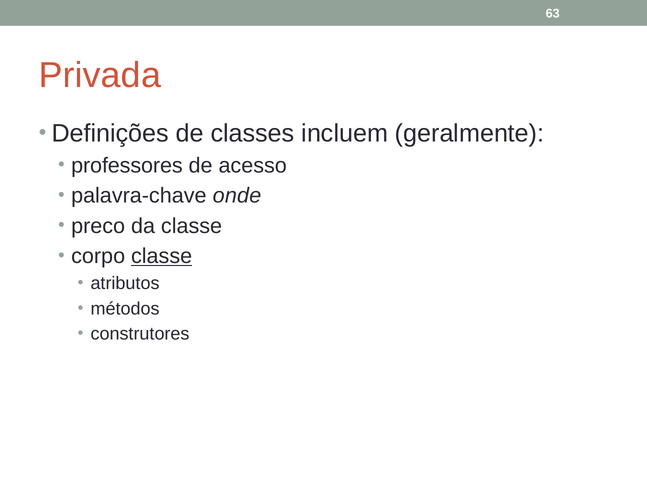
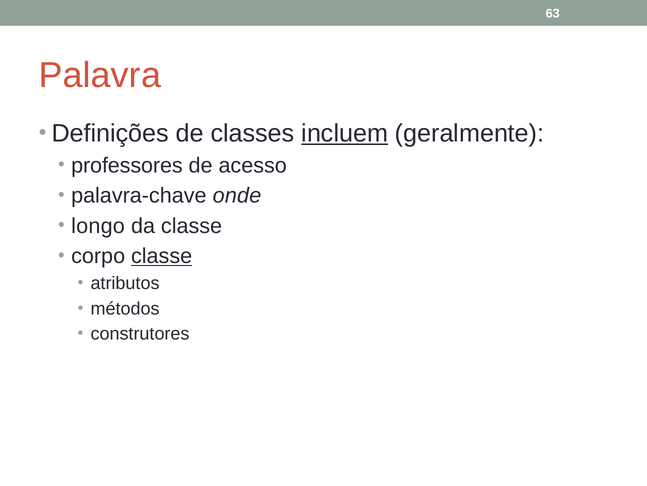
Privada: Privada -> Palavra
incluem underline: none -> present
preco: preco -> longo
